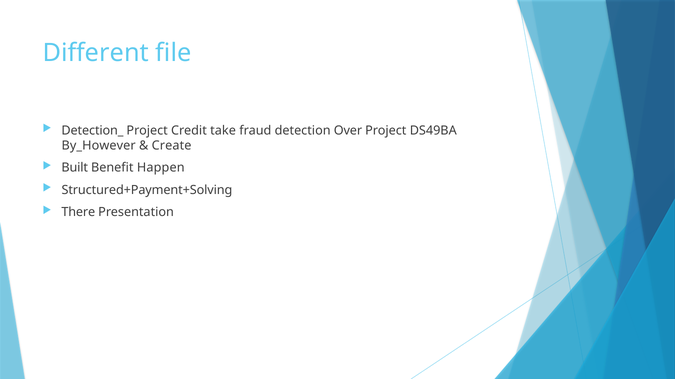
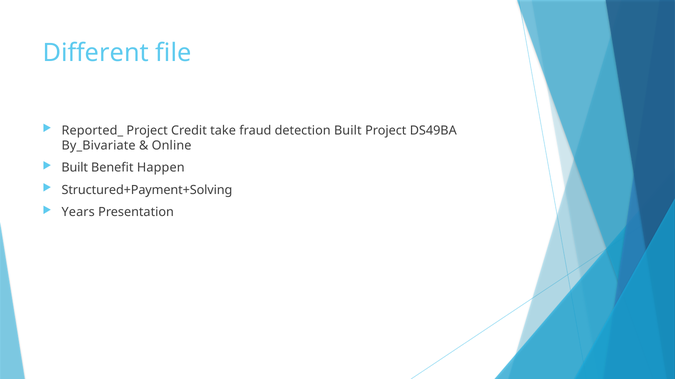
Detection_: Detection_ -> Reported_
detection Over: Over -> Built
By_However: By_However -> By_Bivariate
Create: Create -> Online
There: There -> Years
